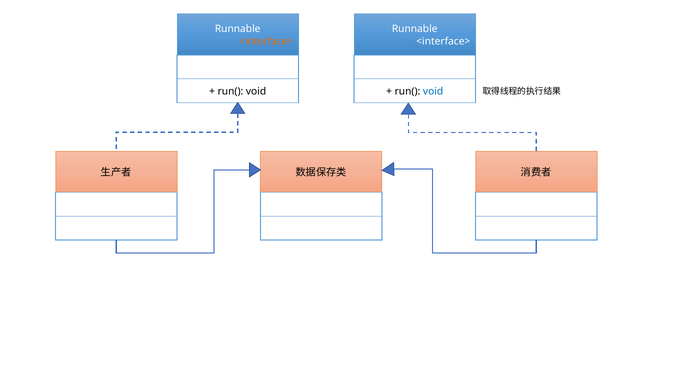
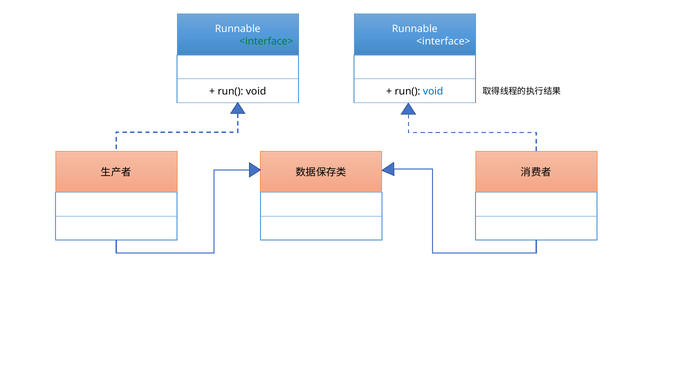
<interface> at (266, 41) colour: orange -> green
